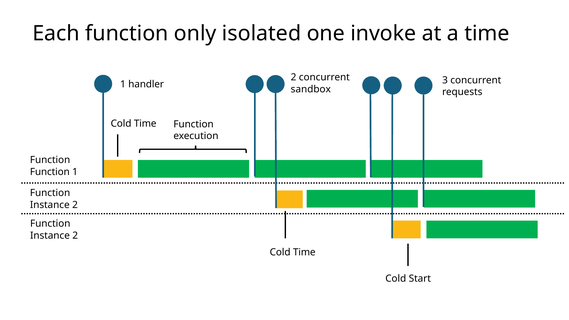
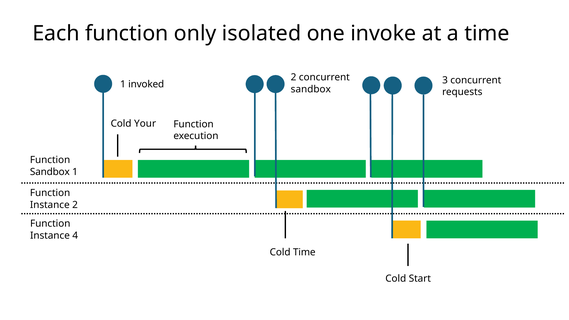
handler: handler -> invoked
Time at (145, 123): Time -> Your
Function at (50, 172): Function -> Sandbox
2 at (75, 236): 2 -> 4
